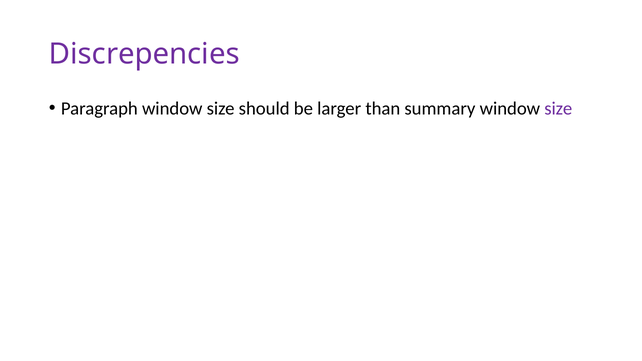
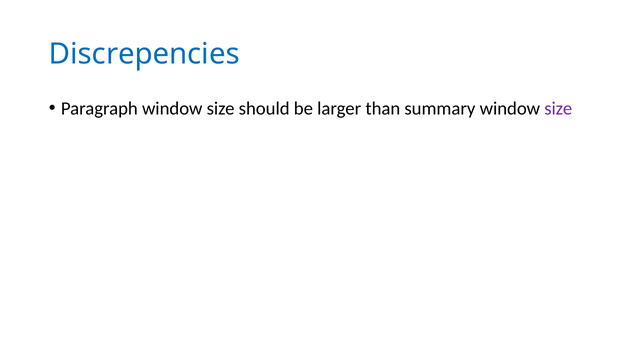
Discrepencies colour: purple -> blue
